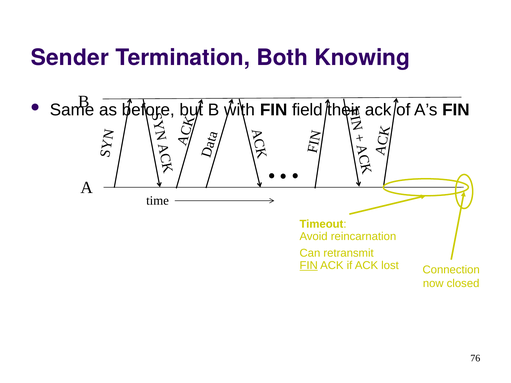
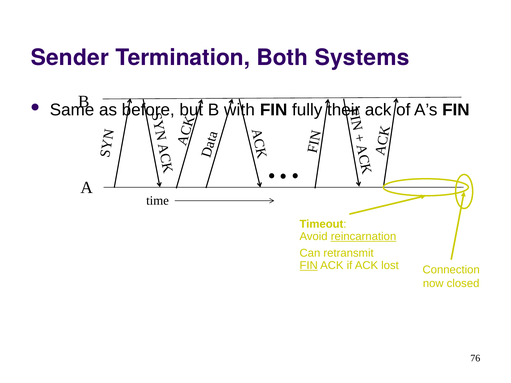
Knowing: Knowing -> Systems
field: field -> fully
reincarnation underline: none -> present
